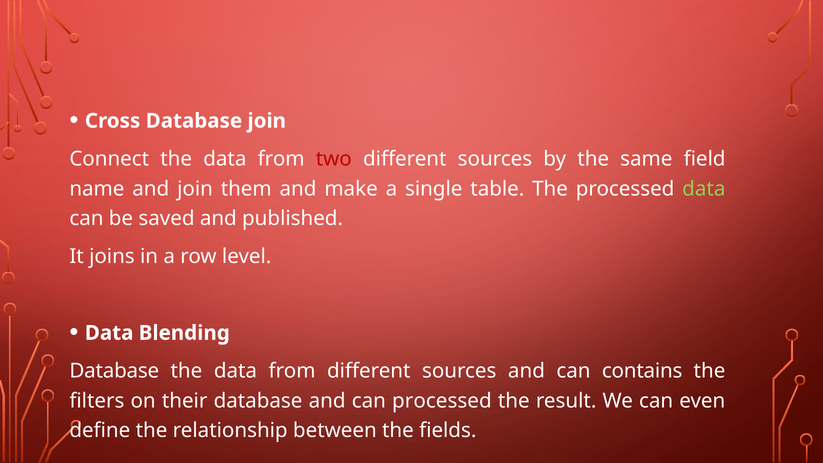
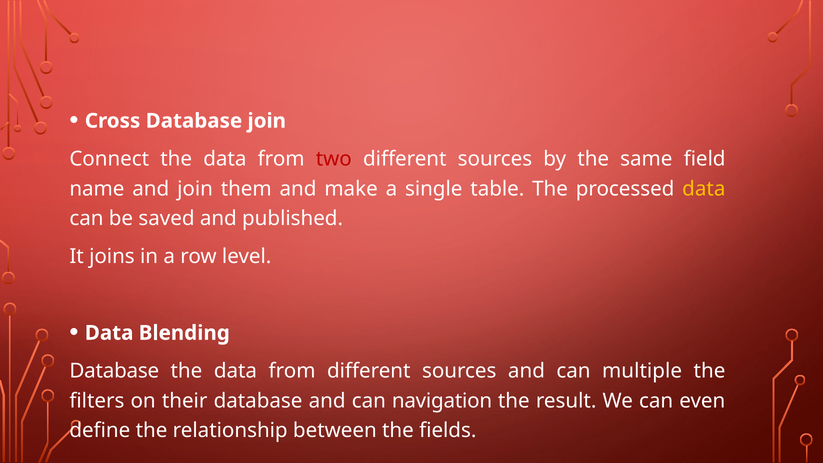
data at (704, 189) colour: light green -> yellow
contains: contains -> multiple
can processed: processed -> navigation
